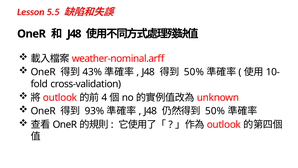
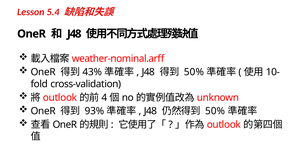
5.5: 5.5 -> 5.4
